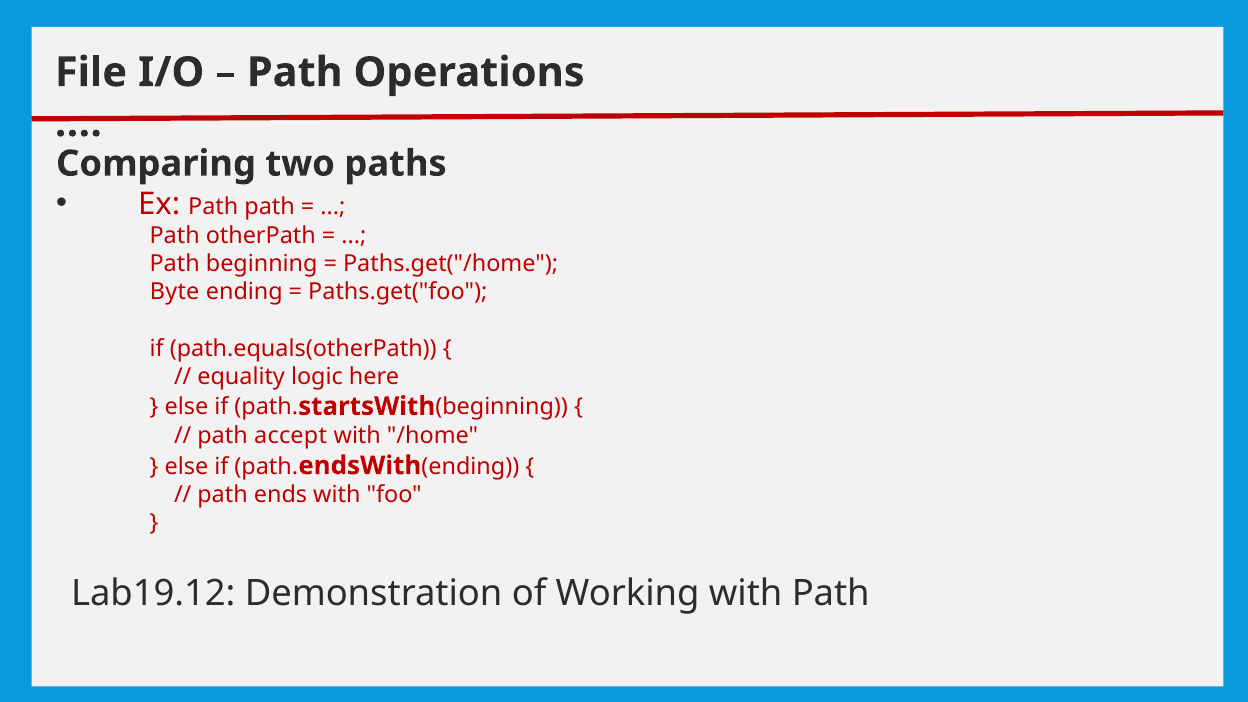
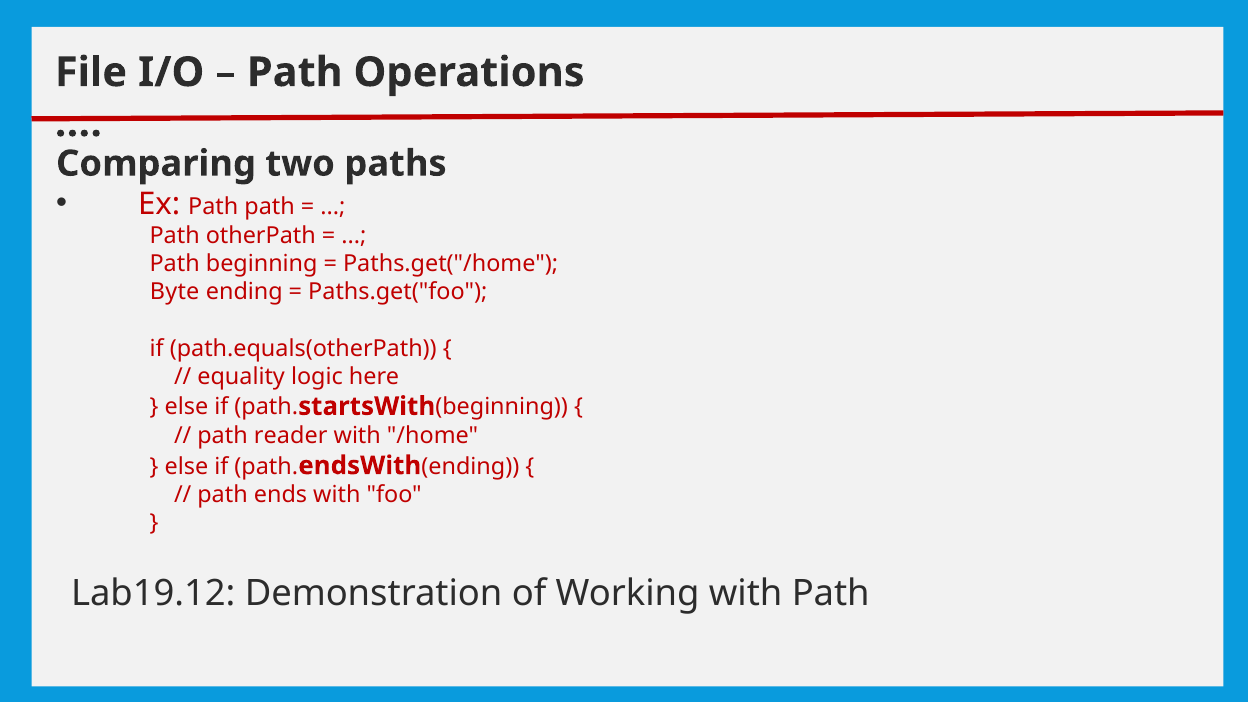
accept: accept -> reader
